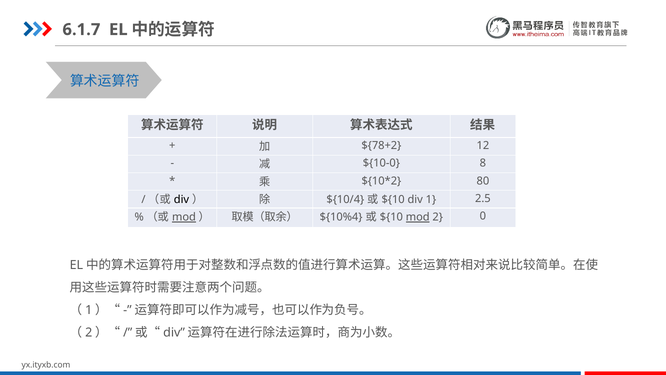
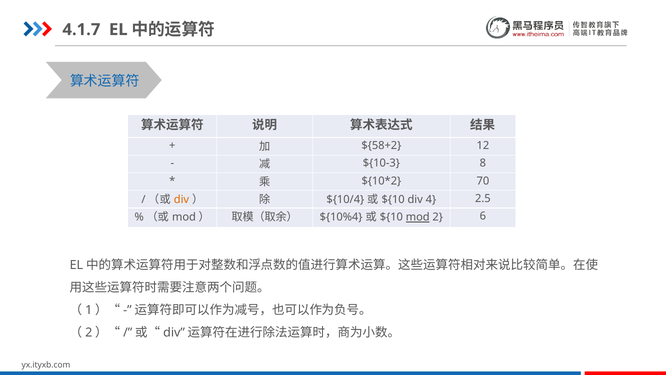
6.1.7: 6.1.7 -> 4.1.7
${78+2: ${78+2 -> ${58+2
${10-0: ${10-0 -> ${10-3
80: 80 -> 70
div at (181, 199) colour: black -> orange
1: 1 -> 4
mod at (184, 217) underline: present -> none
0: 0 -> 6
